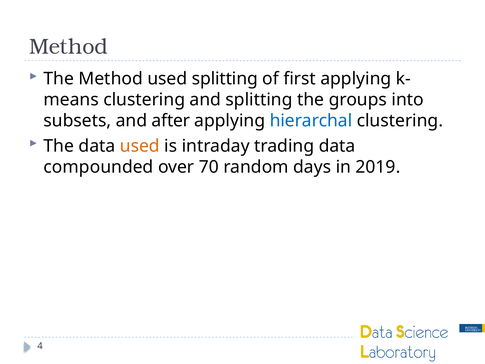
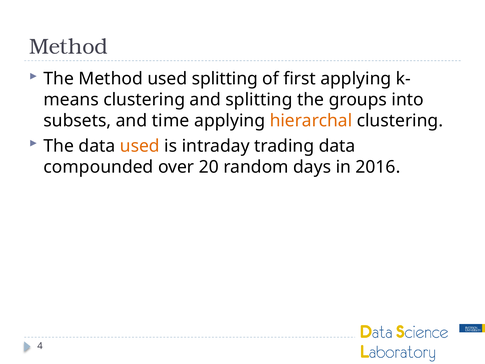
after: after -> time
hierarchal colour: blue -> orange
70: 70 -> 20
2019: 2019 -> 2016
